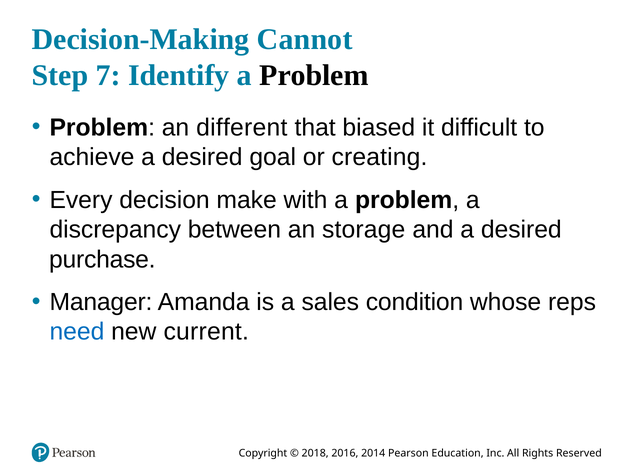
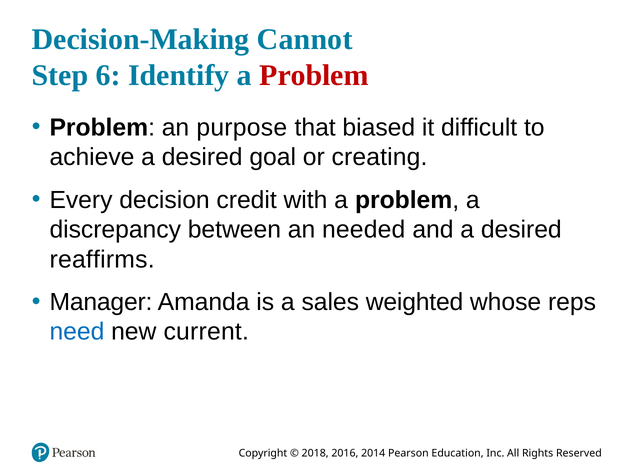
7: 7 -> 6
Problem at (314, 75) colour: black -> red
different: different -> purpose
make: make -> credit
storage: storage -> needed
purchase: purchase -> reaffirms
condition: condition -> weighted
